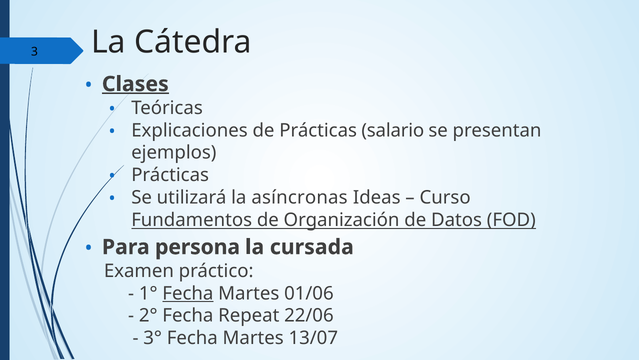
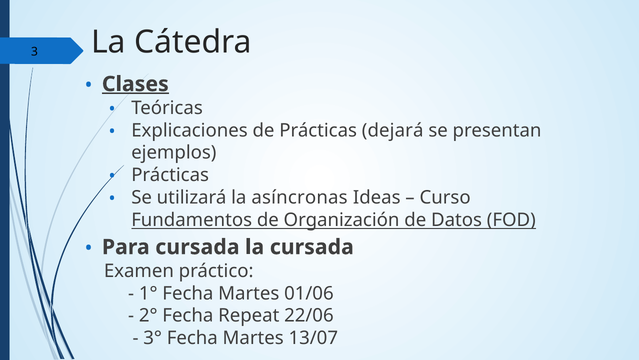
salario: salario -> dejará
Para persona: persona -> cursada
Fecha at (188, 293) underline: present -> none
